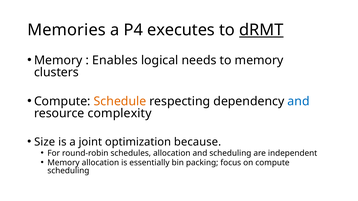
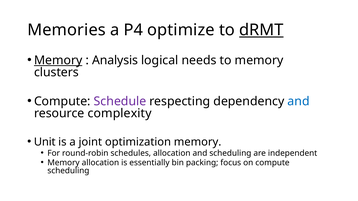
executes: executes -> optimize
Memory at (58, 60) underline: none -> present
Enables: Enables -> Analysis
Schedule colour: orange -> purple
Size: Size -> Unit
optimization because: because -> memory
